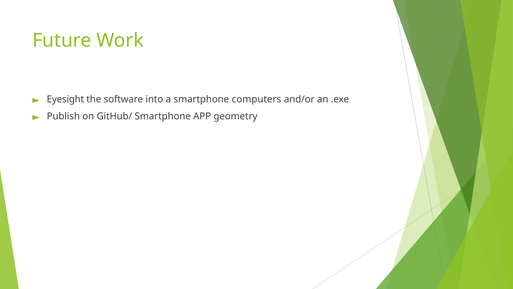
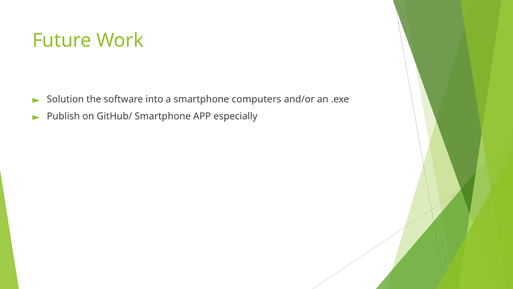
Eyesight: Eyesight -> Solution
geometry: geometry -> especially
